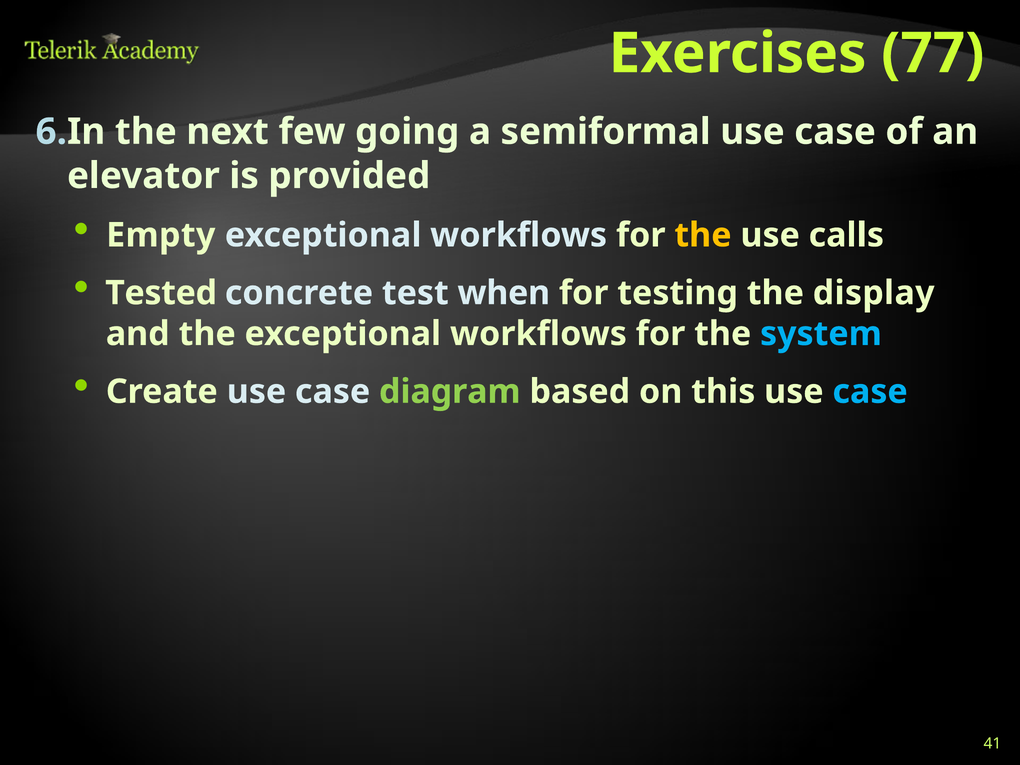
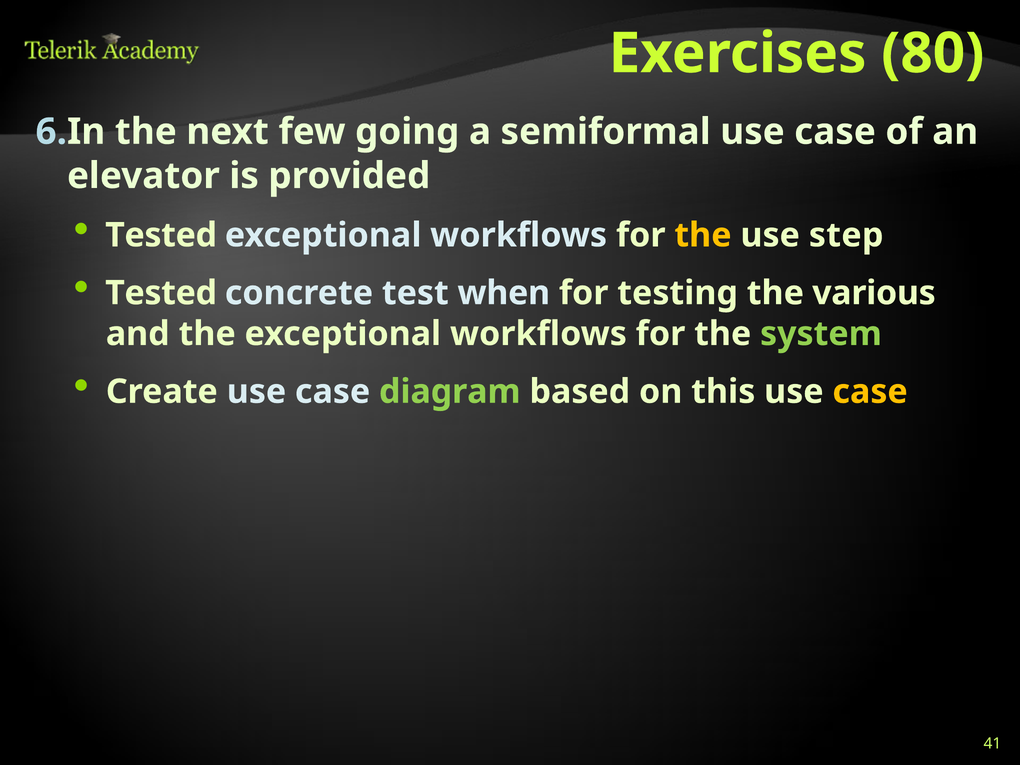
77: 77 -> 80
Empty at (161, 235): Empty -> Tested
calls: calls -> step
display: display -> various
system colour: light blue -> light green
case at (870, 392) colour: light blue -> yellow
